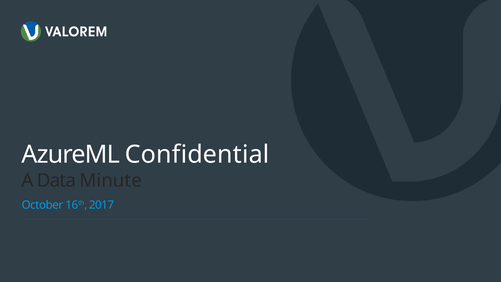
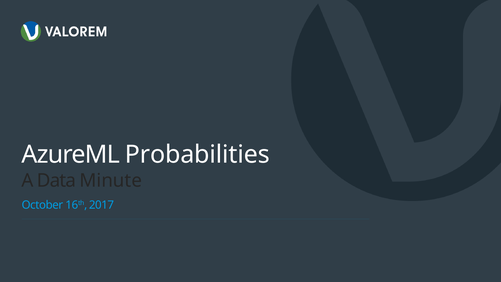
Confidential: Confidential -> Probabilities
